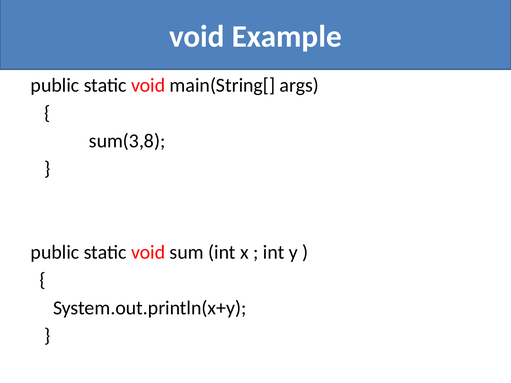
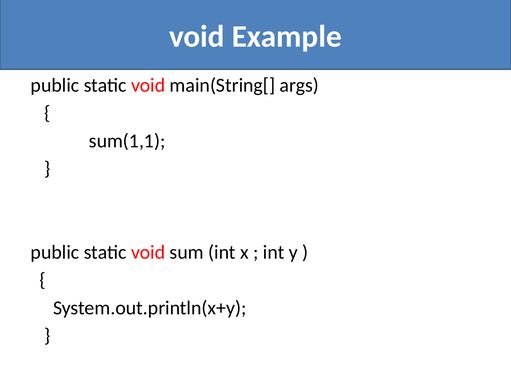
sum(3,8: sum(3,8 -> sum(1,1
